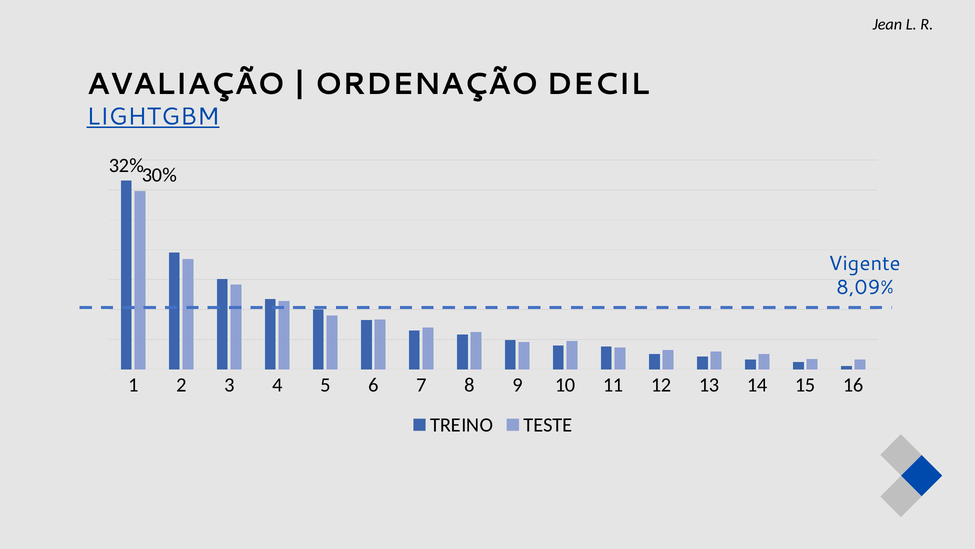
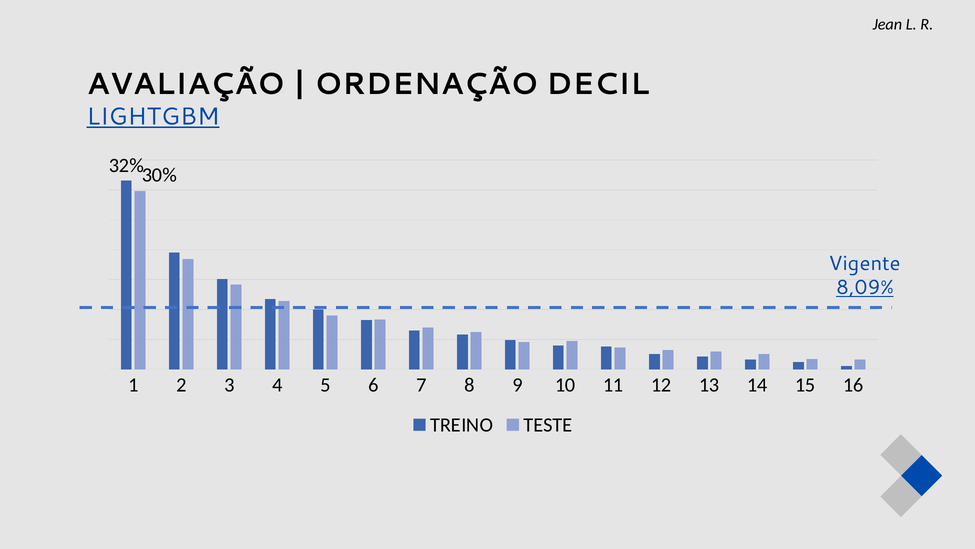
8,09% underline: none -> present
